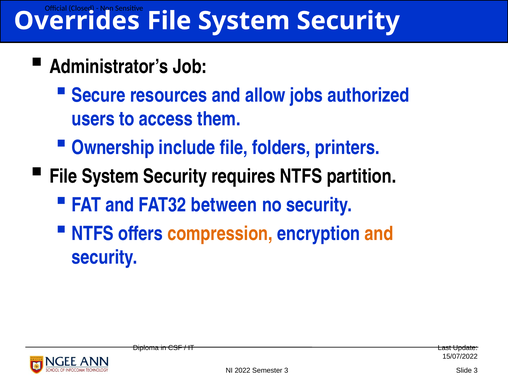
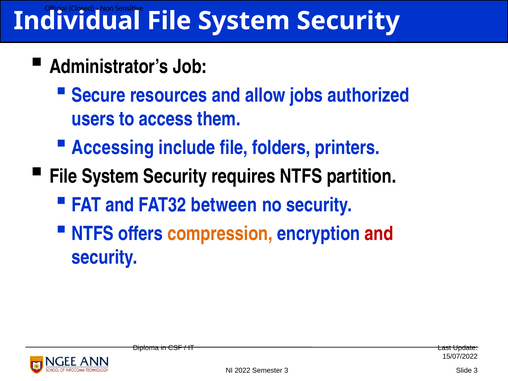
Overrides: Overrides -> Individual
Ownership: Ownership -> Accessing
and at (379, 234) colour: orange -> red
